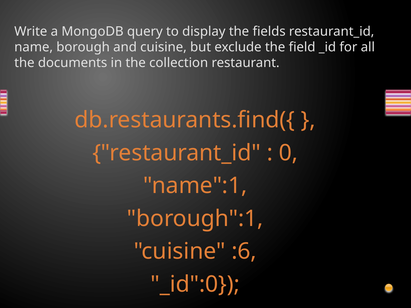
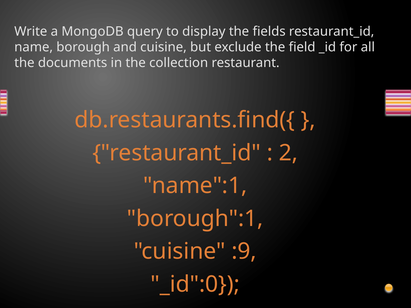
0: 0 -> 2
:6: :6 -> :9
